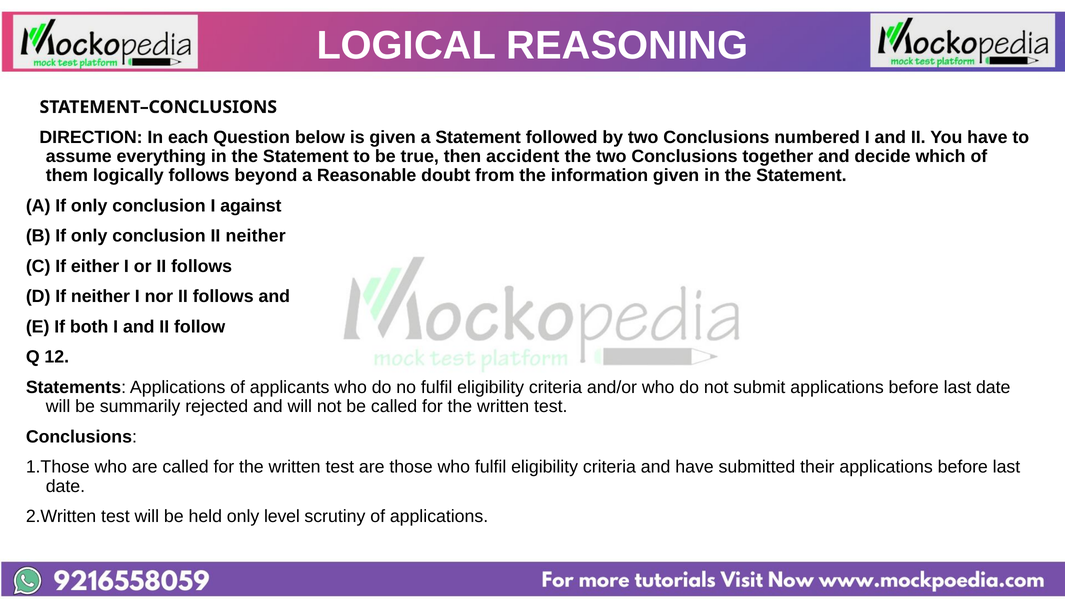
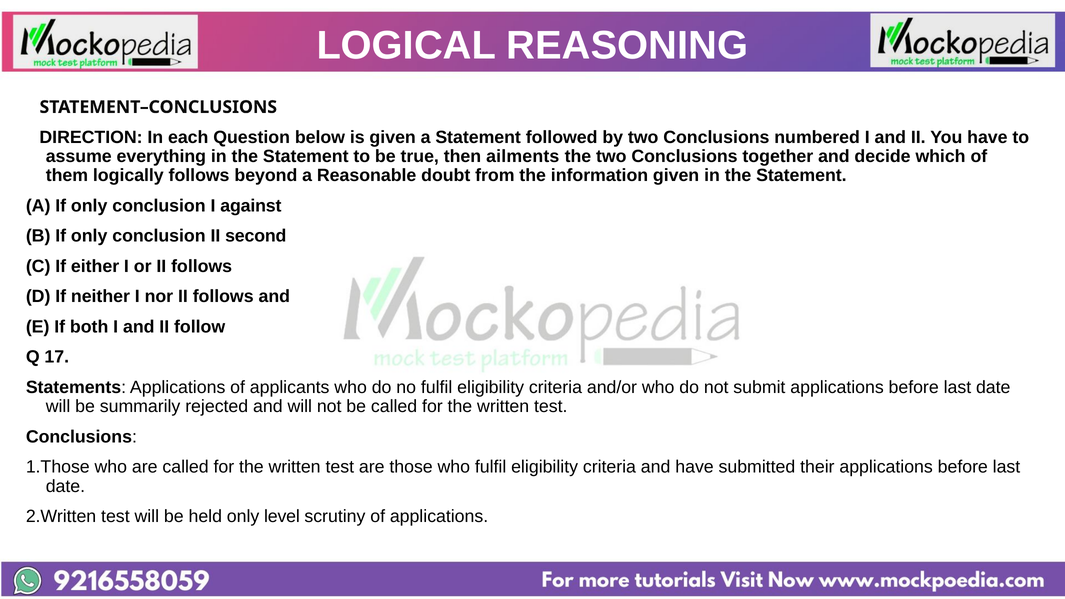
accident: accident -> ailments
II neither: neither -> second
12: 12 -> 17
